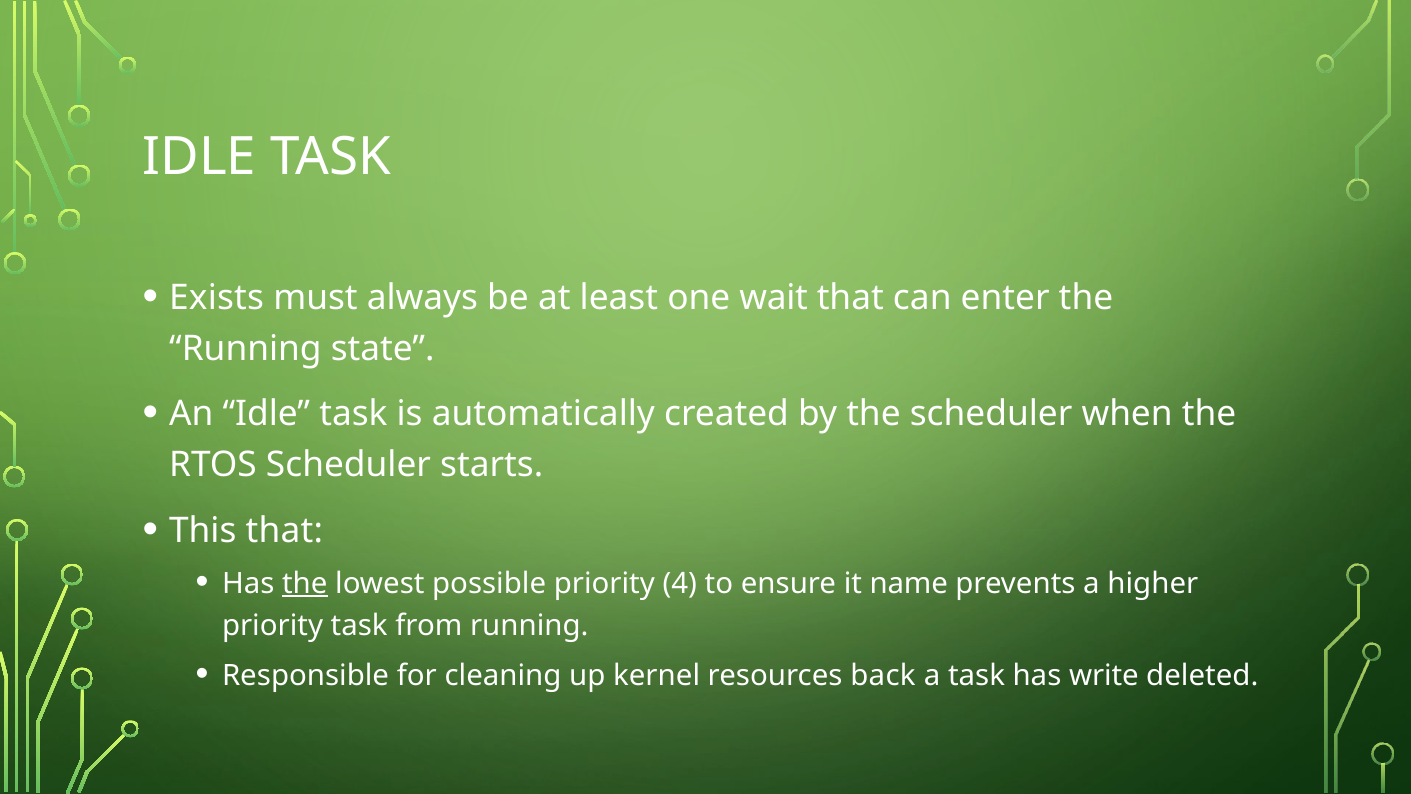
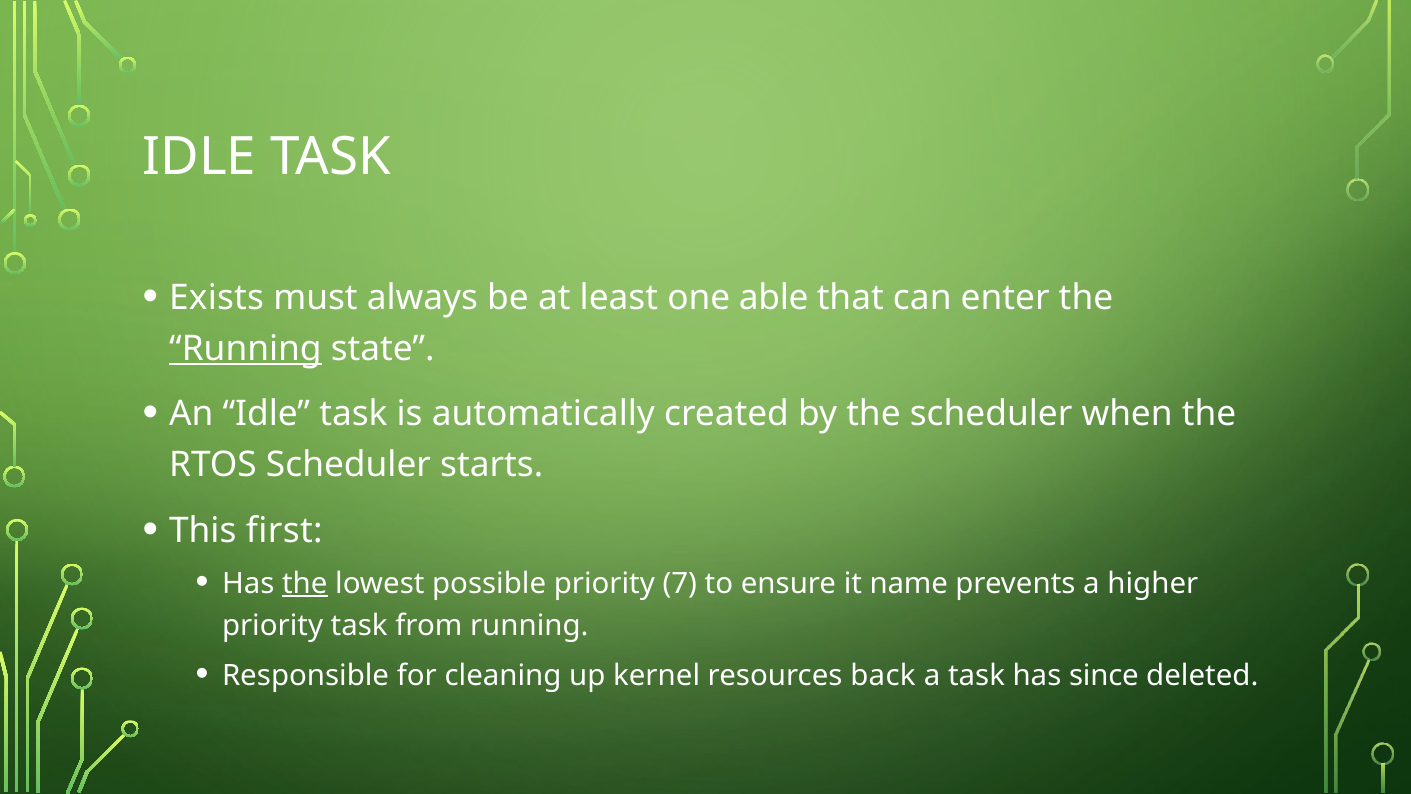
wait: wait -> able
Running at (245, 349) underline: none -> present
This that: that -> first
4: 4 -> 7
write: write -> since
